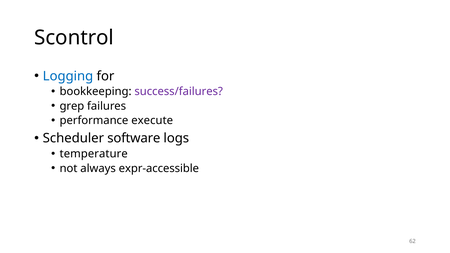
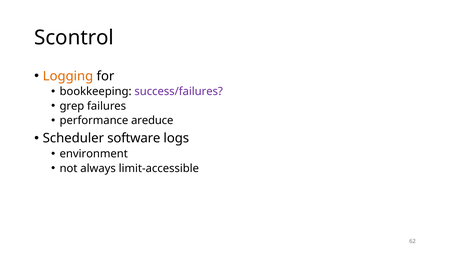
Logging colour: blue -> orange
execute: execute -> areduce
temperature: temperature -> environment
expr-accessible: expr-accessible -> limit-accessible
